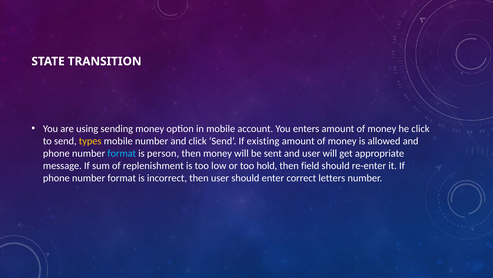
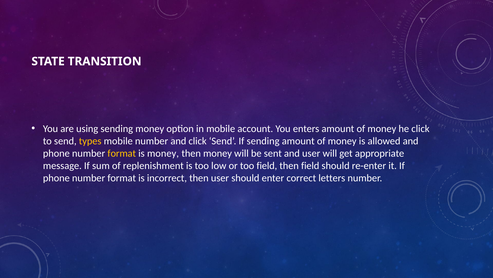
If existing: existing -> sending
format at (122, 153) colour: light blue -> yellow
is person: person -> money
too hold: hold -> field
